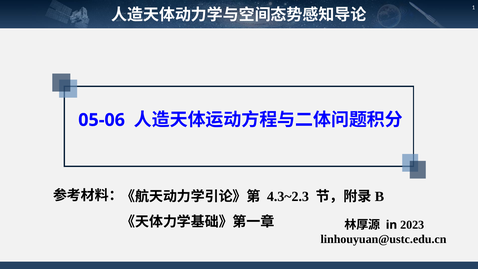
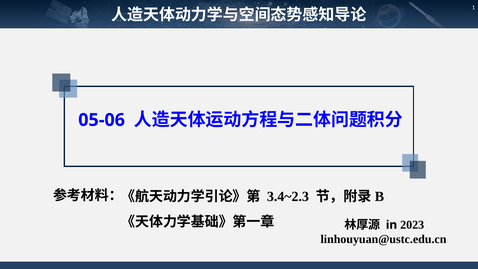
4.3~2.3: 4.3~2.3 -> 3.4~2.3
